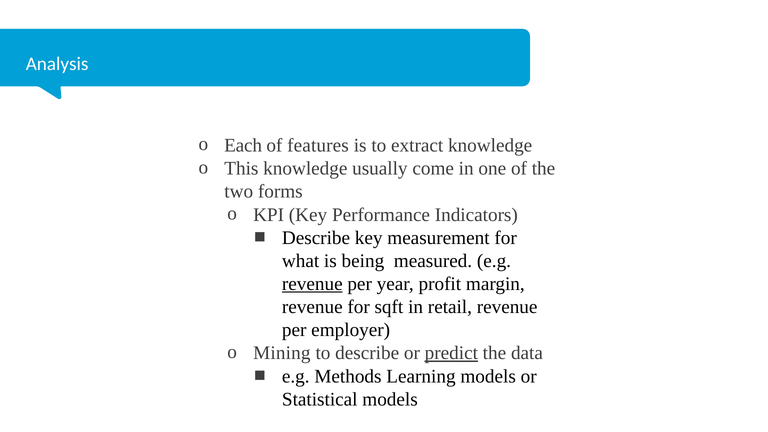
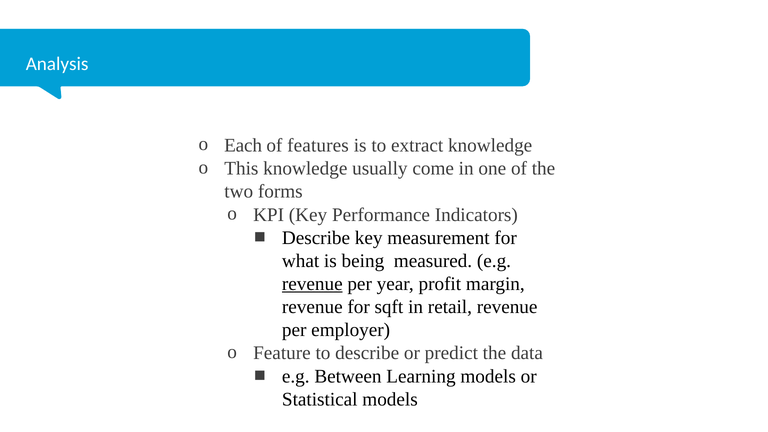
Mining: Mining -> Feature
predict underline: present -> none
Methods: Methods -> Between
